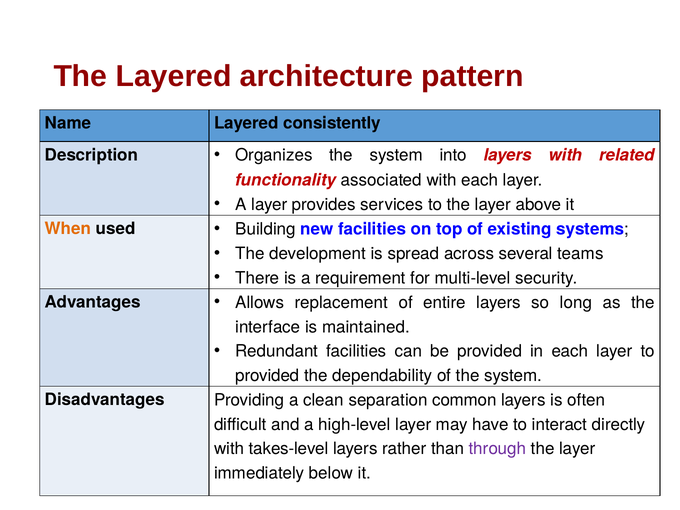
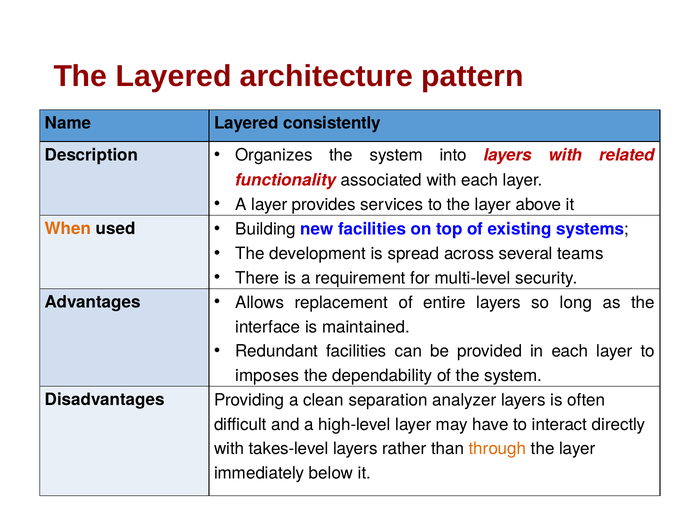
provided at (267, 376): provided -> imposes
common: common -> analyzer
through colour: purple -> orange
